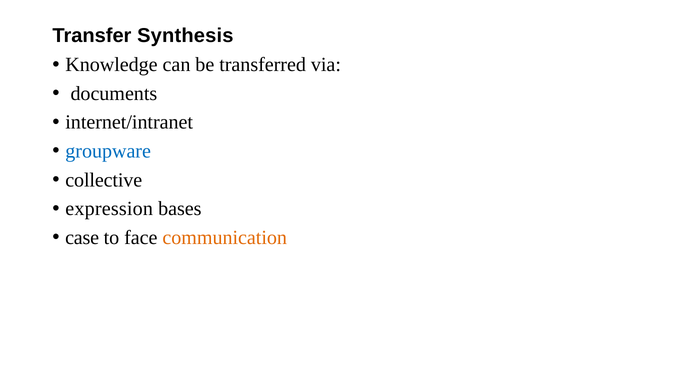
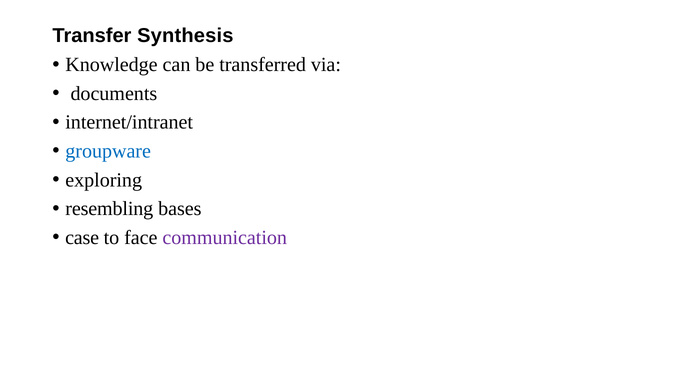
collective: collective -> exploring
expression: expression -> resembling
communication colour: orange -> purple
